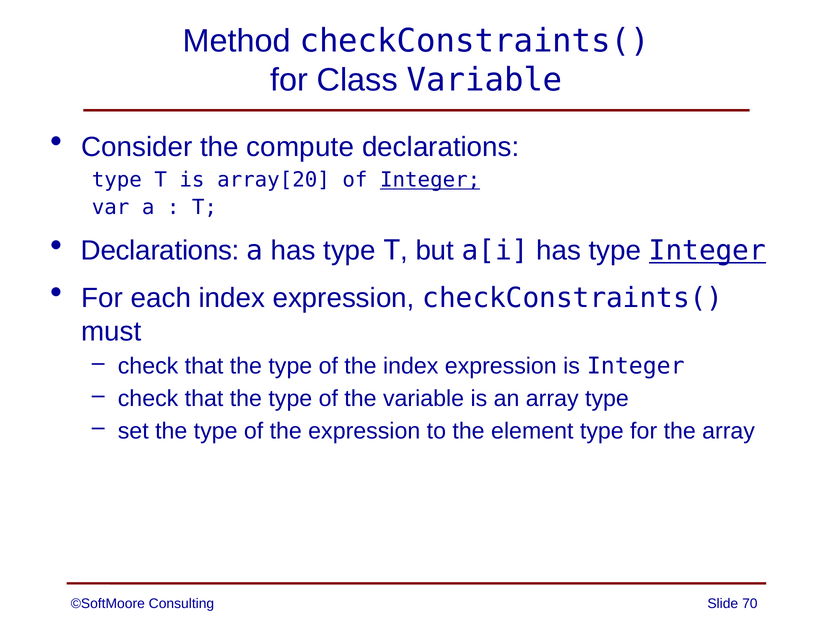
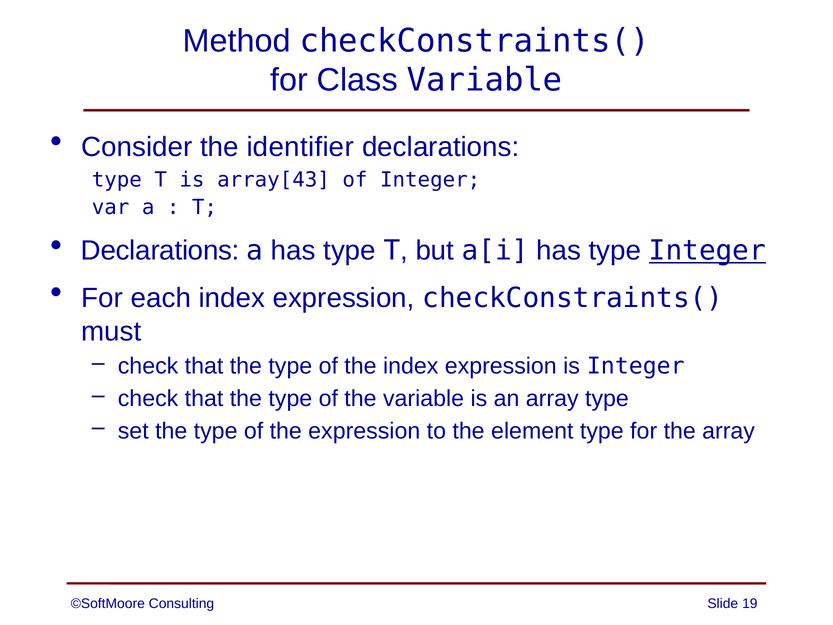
compute: compute -> identifier
array[20: array[20 -> array[43
Integer at (430, 180) underline: present -> none
70: 70 -> 19
